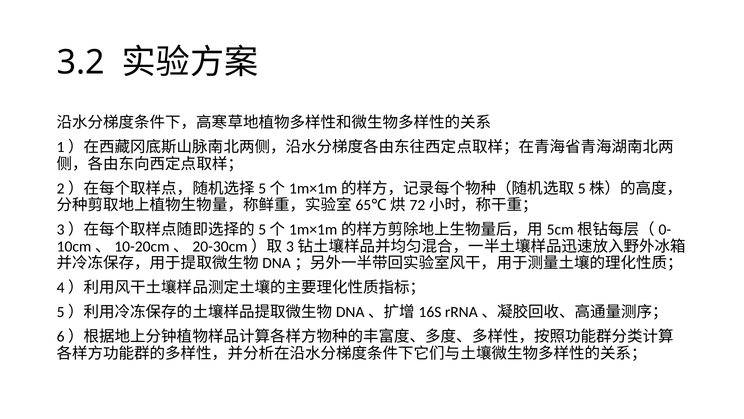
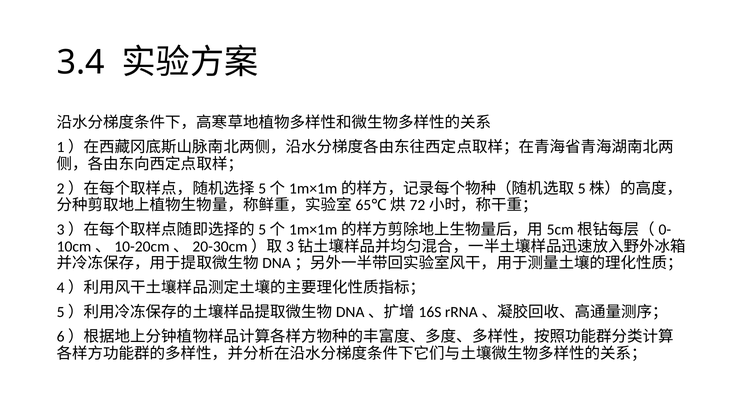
3.2: 3.2 -> 3.4
